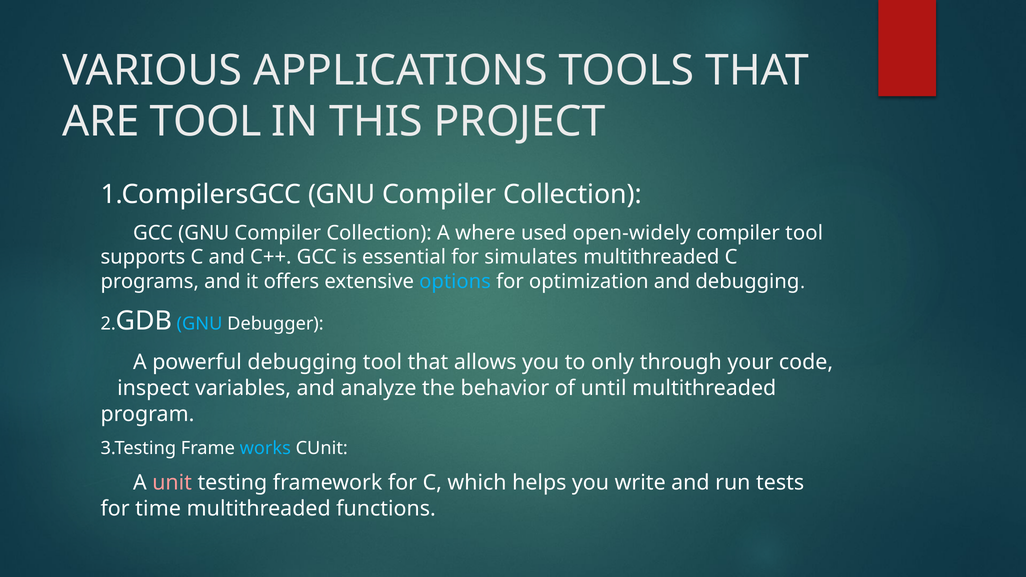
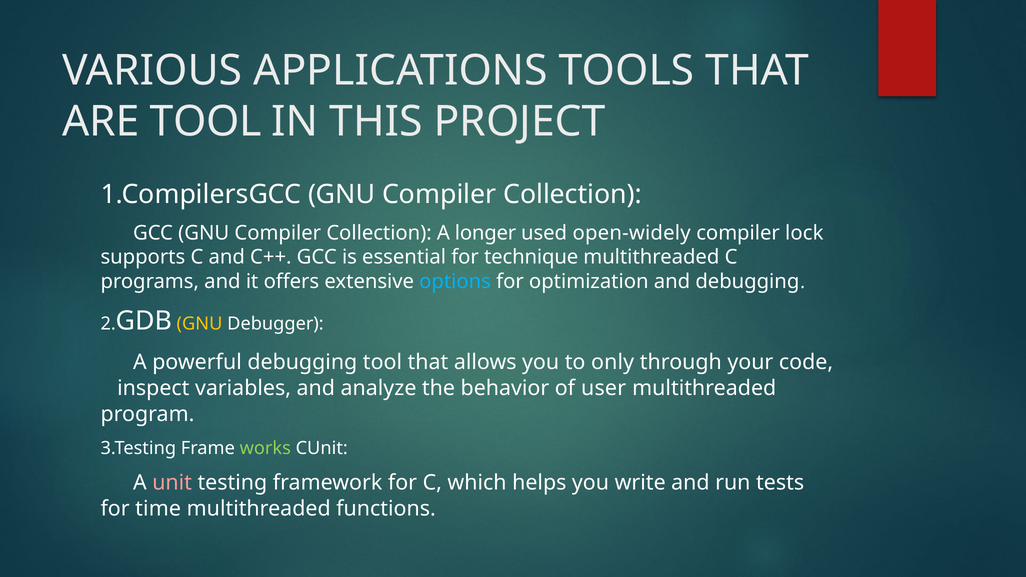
where: where -> longer
compiler tool: tool -> lock
simulates: simulates -> technique
GNU at (200, 324) colour: light blue -> yellow
until: until -> user
works colour: light blue -> light green
